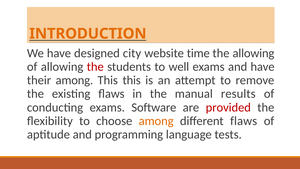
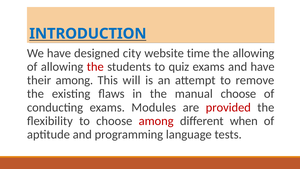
INTRODUCTION colour: orange -> blue
well: well -> quiz
This this: this -> will
manual results: results -> choose
Software: Software -> Modules
among at (156, 121) colour: orange -> red
different flaws: flaws -> when
